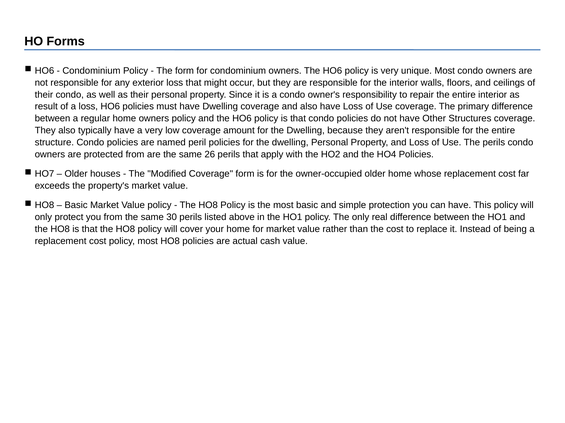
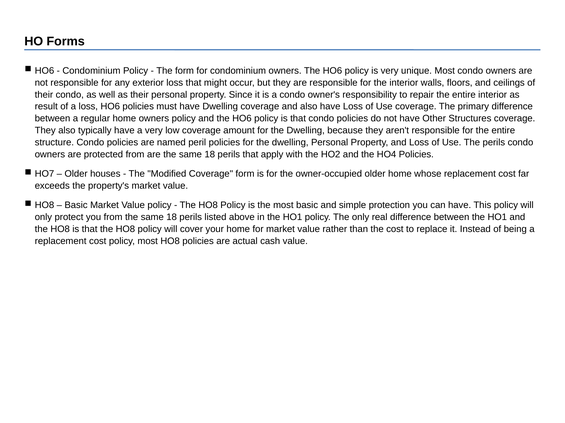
are the same 26: 26 -> 18
from the same 30: 30 -> 18
